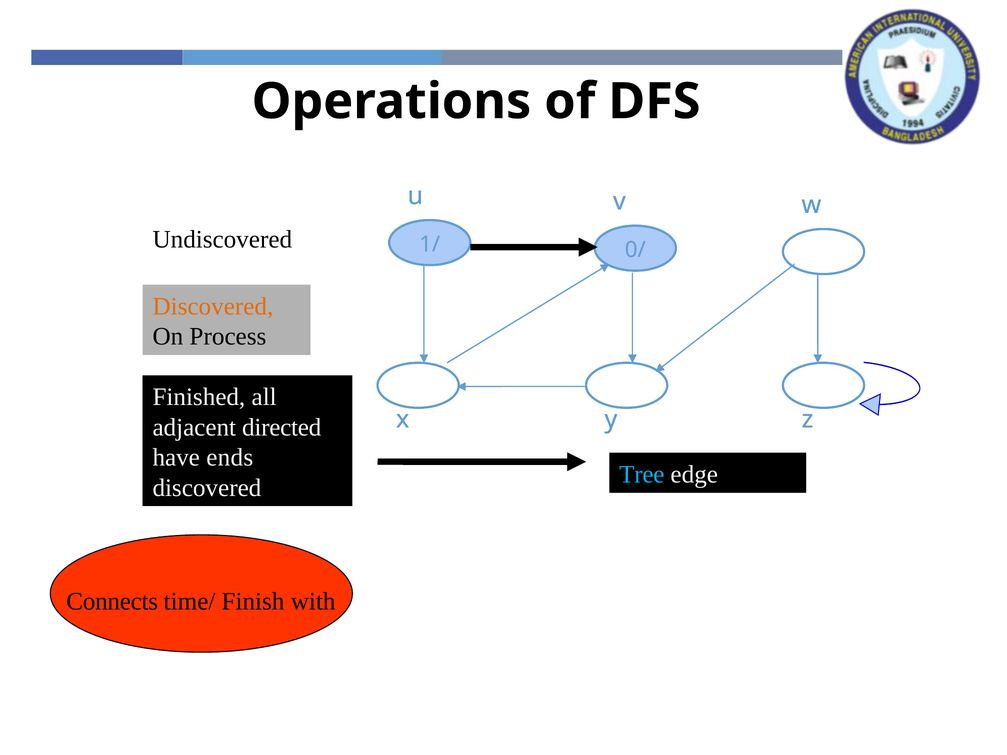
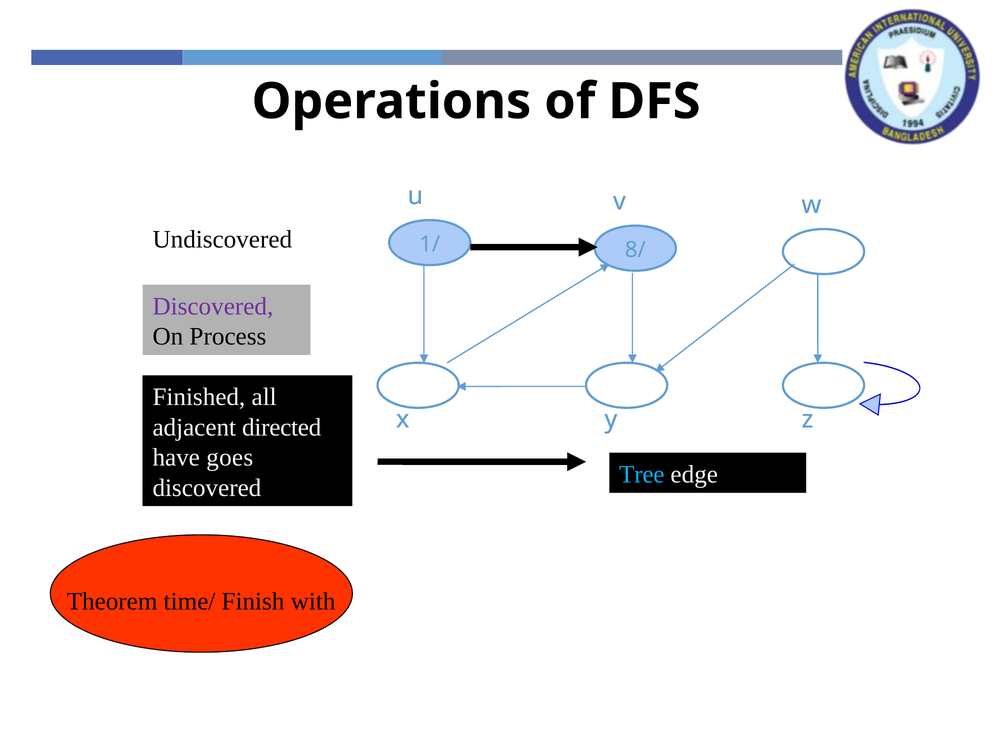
0/: 0/ -> 8/
Discovered at (213, 307) colour: orange -> purple
ends: ends -> goes
Connects: Connects -> Theorem
